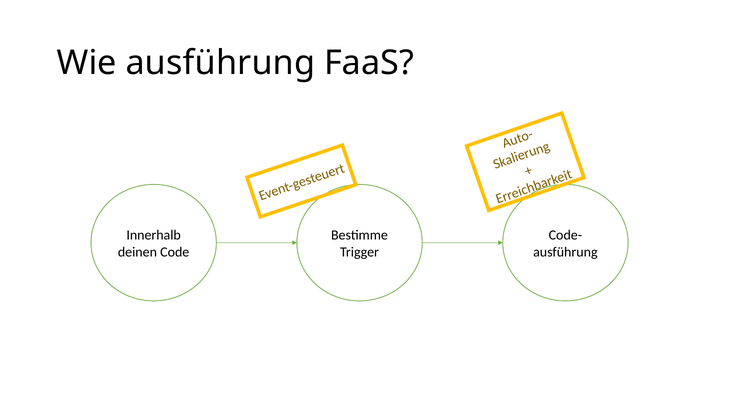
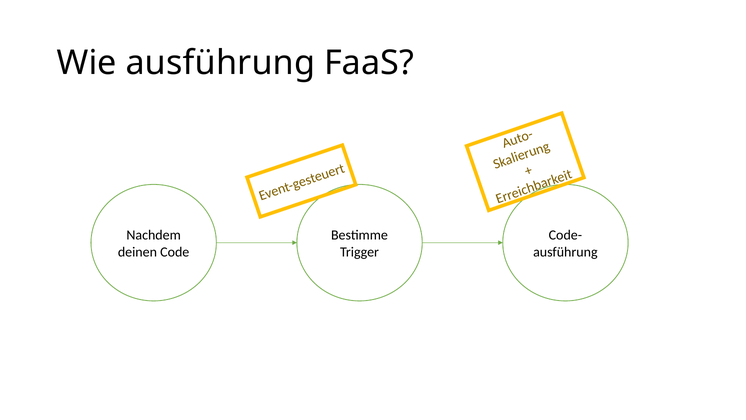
Innerhalb: Innerhalb -> Nachdem
